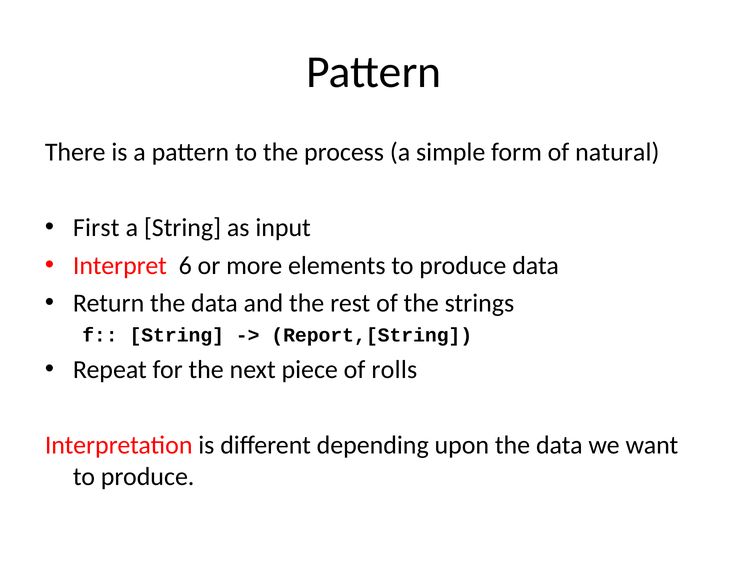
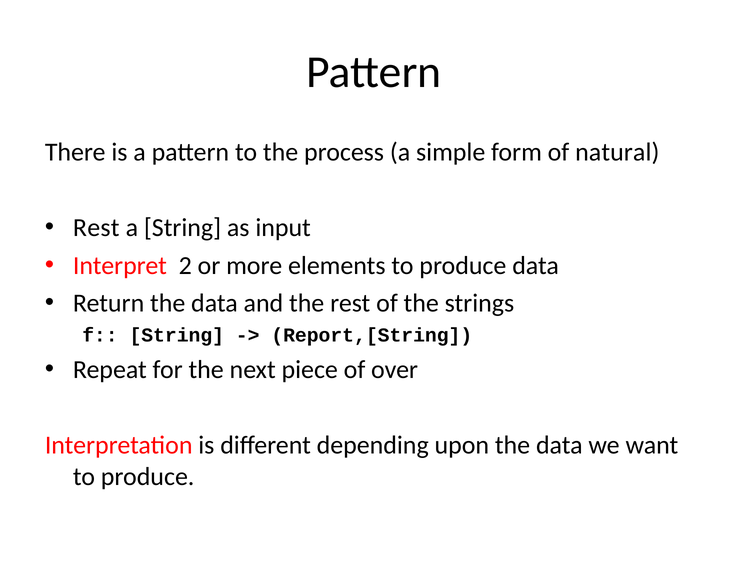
First at (96, 228): First -> Rest
6: 6 -> 2
rolls: rolls -> over
